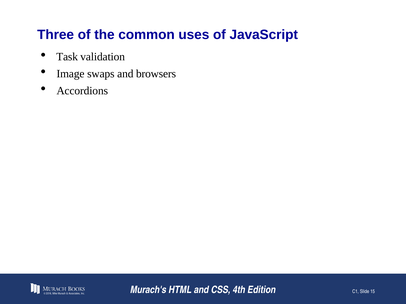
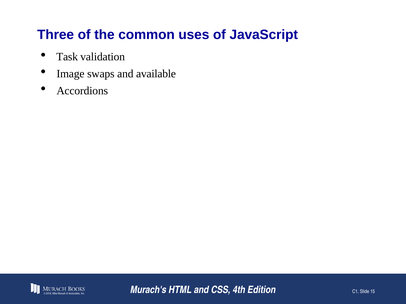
browsers: browsers -> available
